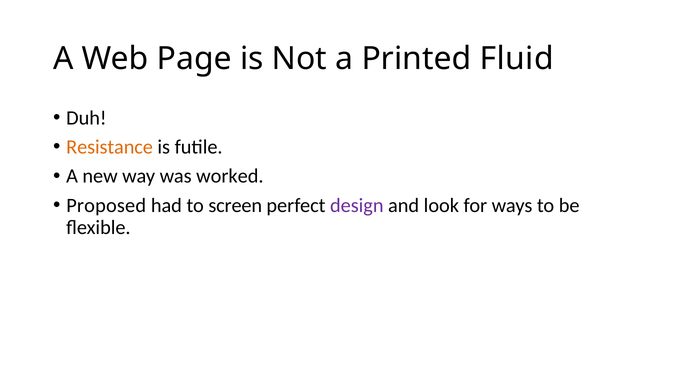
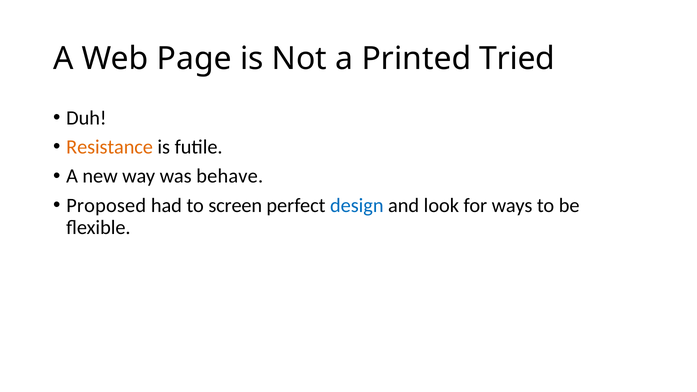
Fluid: Fluid -> Tried
worked: worked -> behave
design colour: purple -> blue
